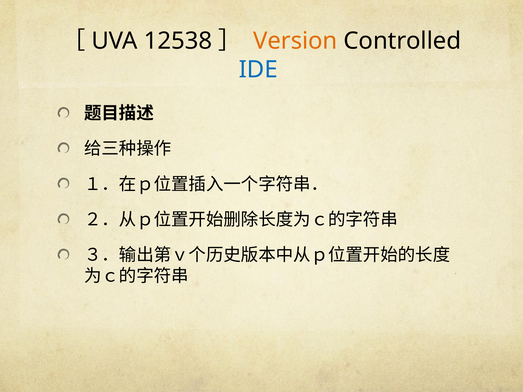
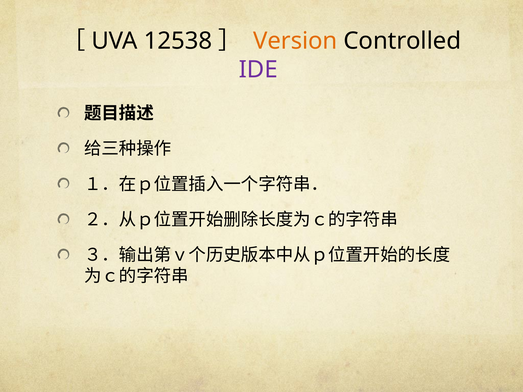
IDE colour: blue -> purple
